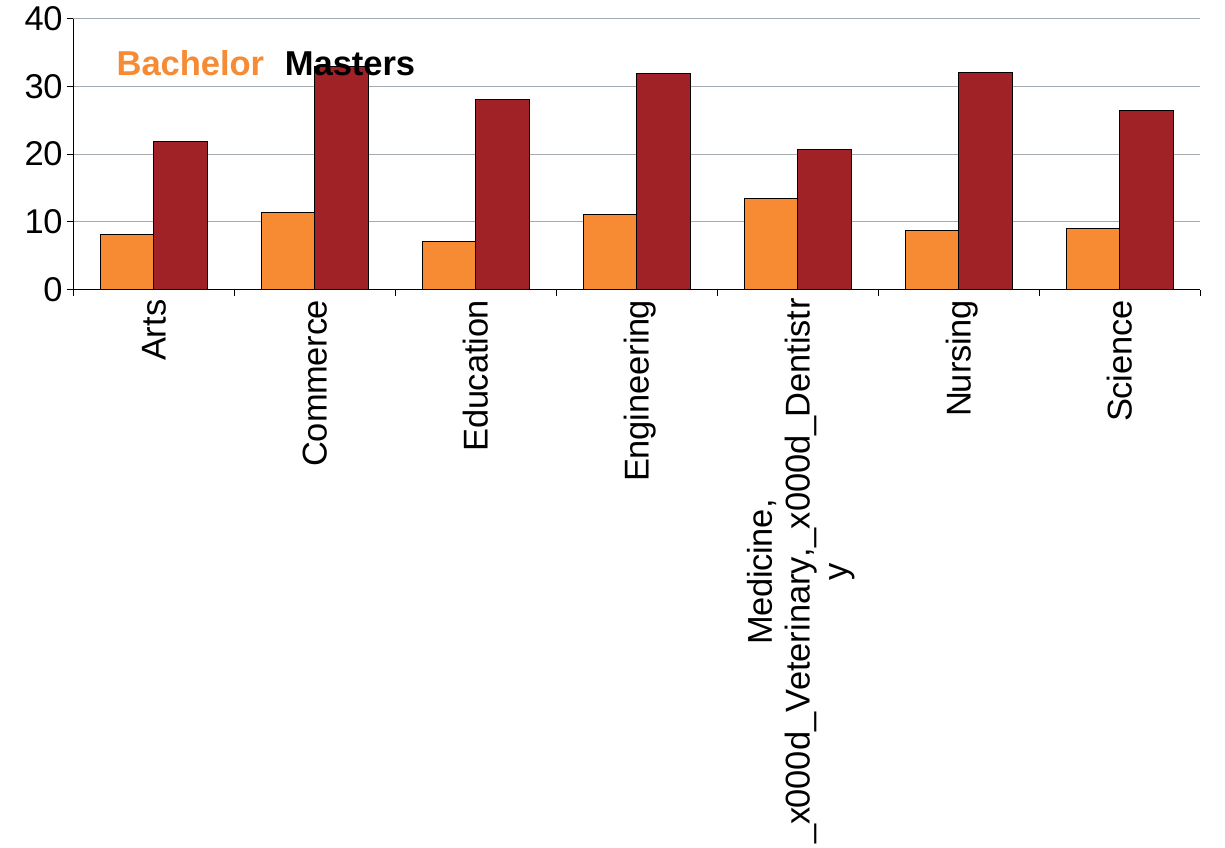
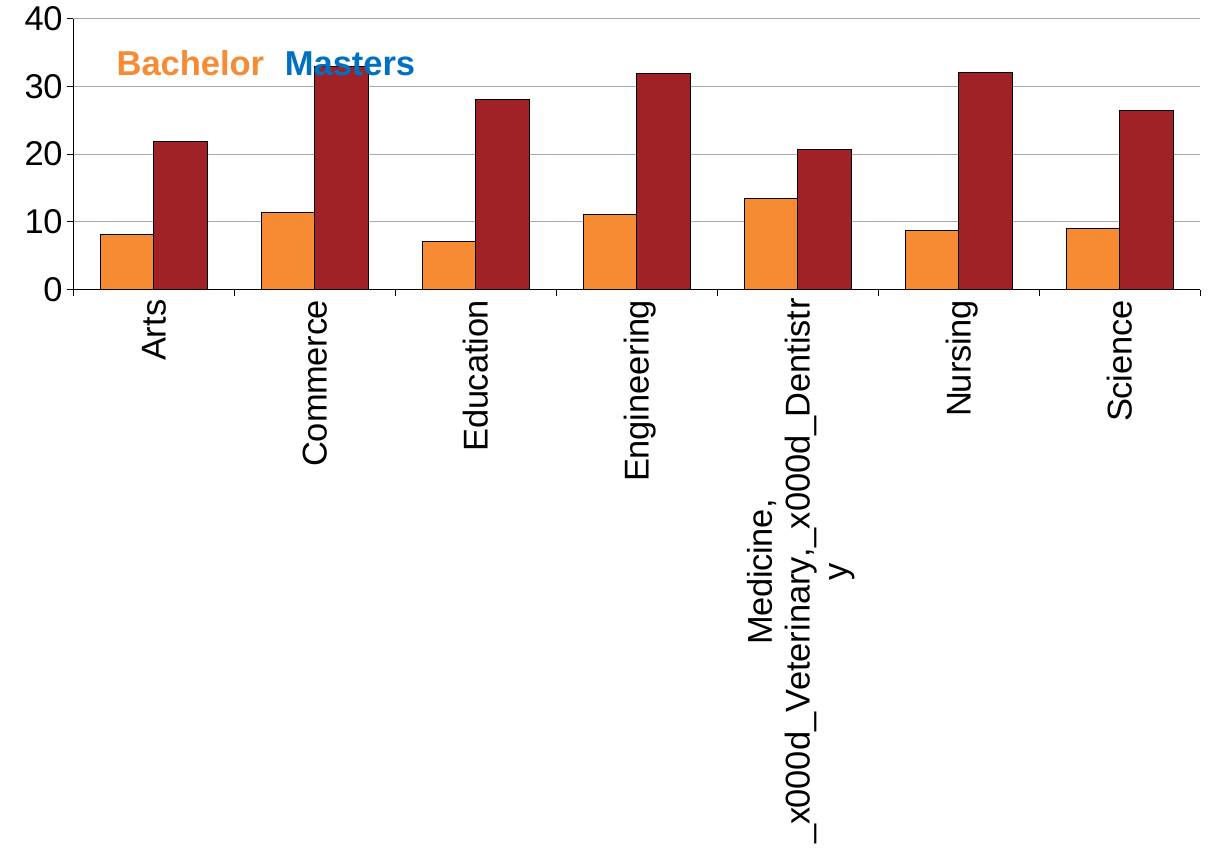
Masters colour: black -> blue
